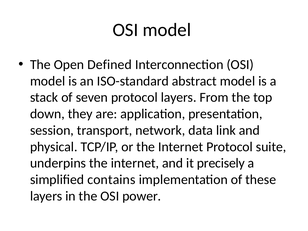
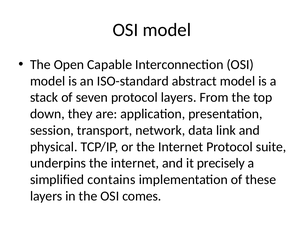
Defined: Defined -> Capable
power: power -> comes
